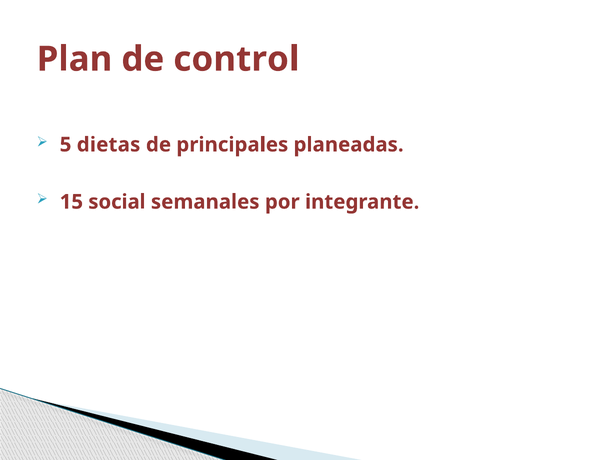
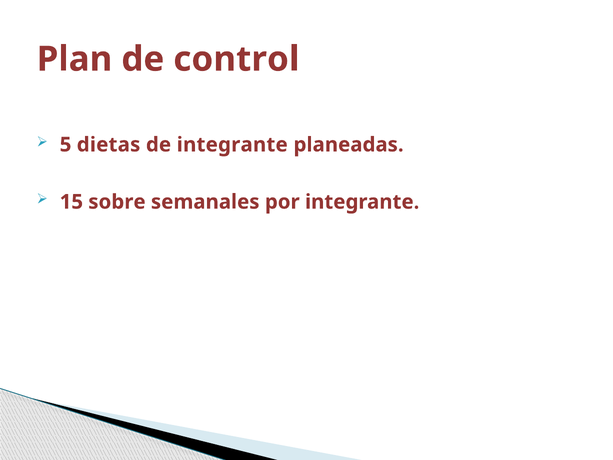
de principales: principales -> integrante
social: social -> sobre
